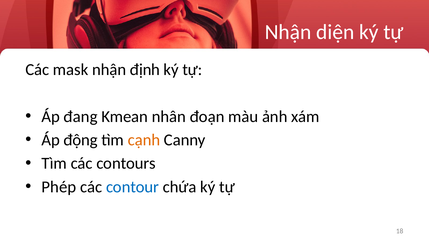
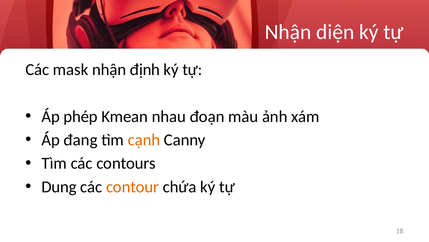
đang: đang -> phép
nhân: nhân -> nhau
động: động -> đang
Phép: Phép -> Dung
contour colour: blue -> orange
